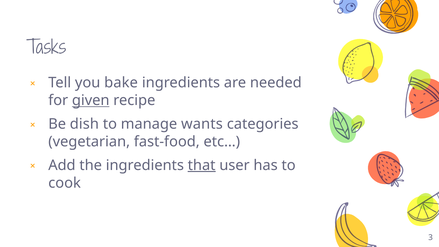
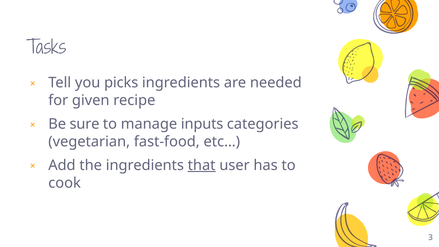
bake: bake -> picks
given underline: present -> none
dish: dish -> sure
wants: wants -> inputs
